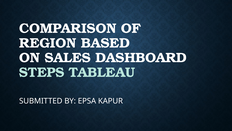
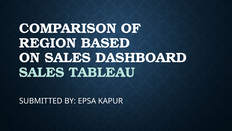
STEPS at (42, 72): STEPS -> SALES
